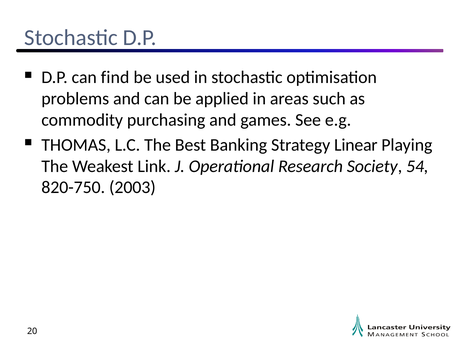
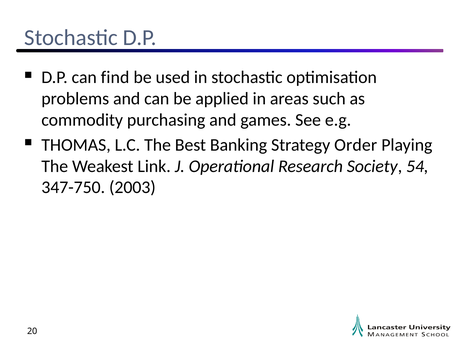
Linear: Linear -> Order
820-750: 820-750 -> 347-750
